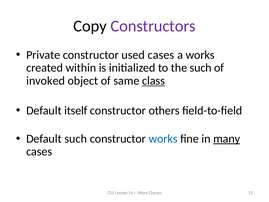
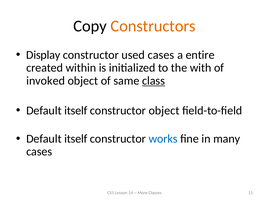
Constructors colour: purple -> orange
Private: Private -> Display
a works: works -> entire
the such: such -> with
constructor others: others -> object
such at (76, 139): such -> itself
many underline: present -> none
